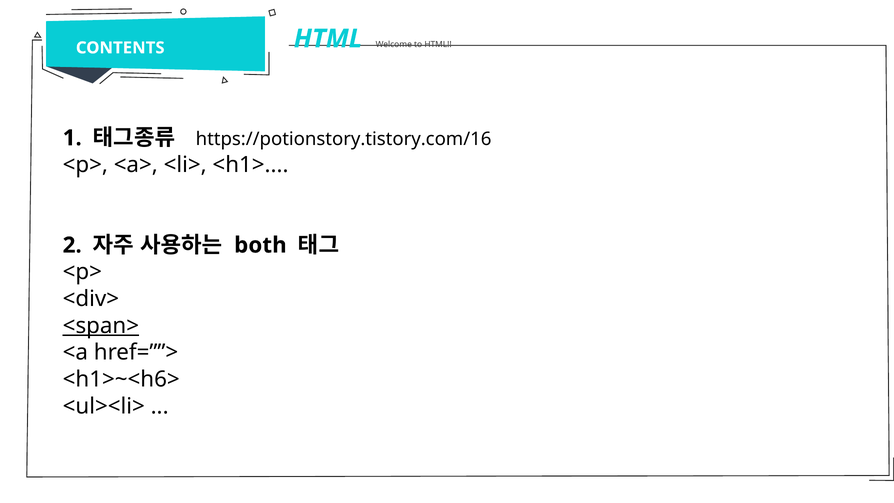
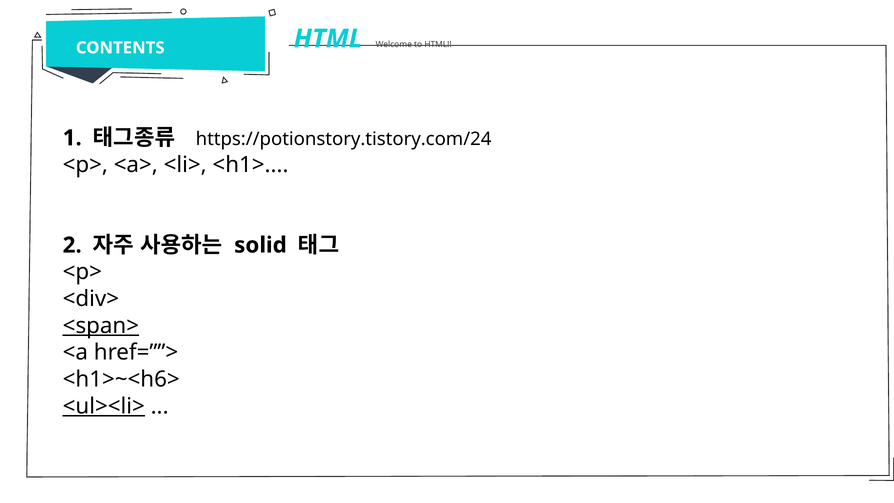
https://potionstory.tistory.com/16: https://potionstory.tistory.com/16 -> https://potionstory.tistory.com/24
both: both -> solid
<ul><li> underline: none -> present
